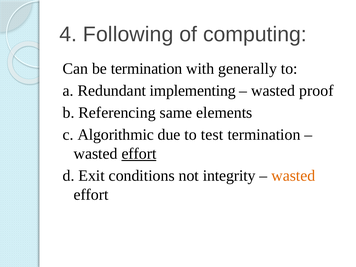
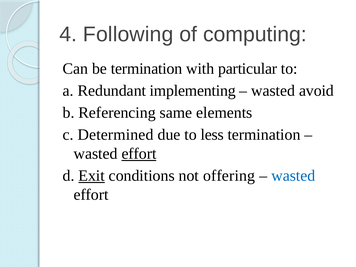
generally: generally -> particular
proof: proof -> avoid
Algorithmic: Algorithmic -> Determined
test: test -> less
Exit underline: none -> present
integrity: integrity -> offering
wasted at (293, 176) colour: orange -> blue
